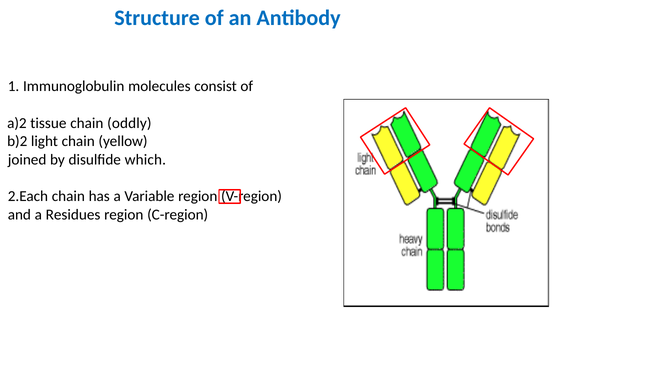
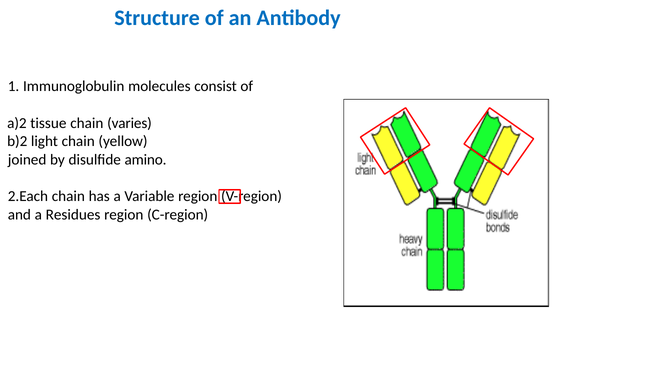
oddly: oddly -> varies
which: which -> amino
